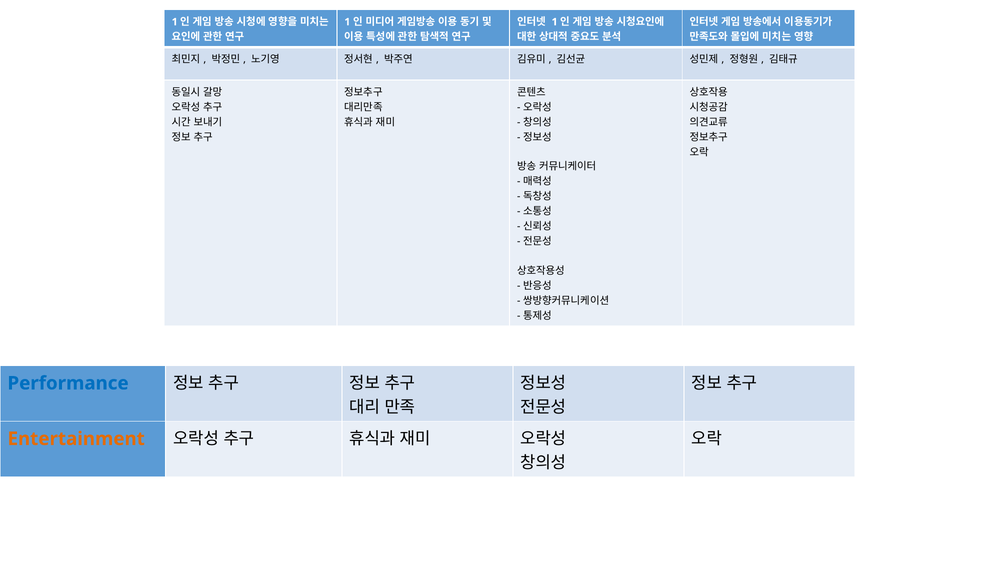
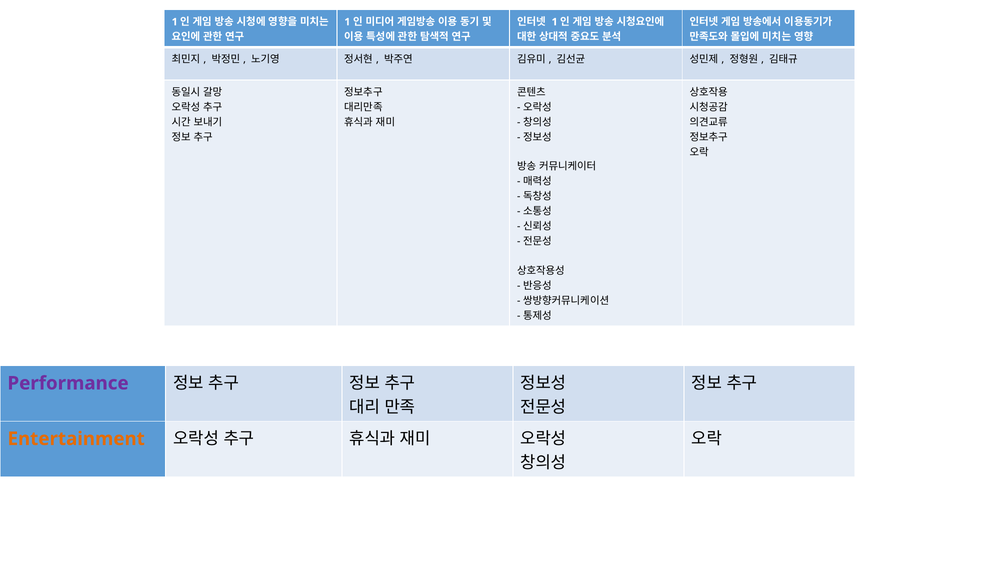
Performance colour: blue -> purple
